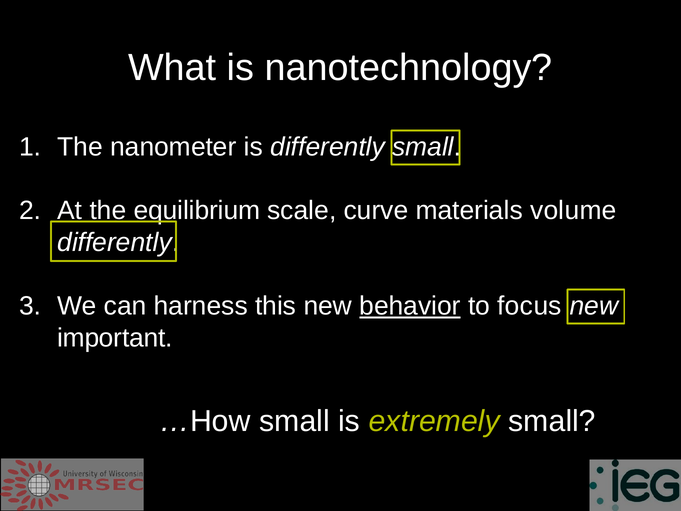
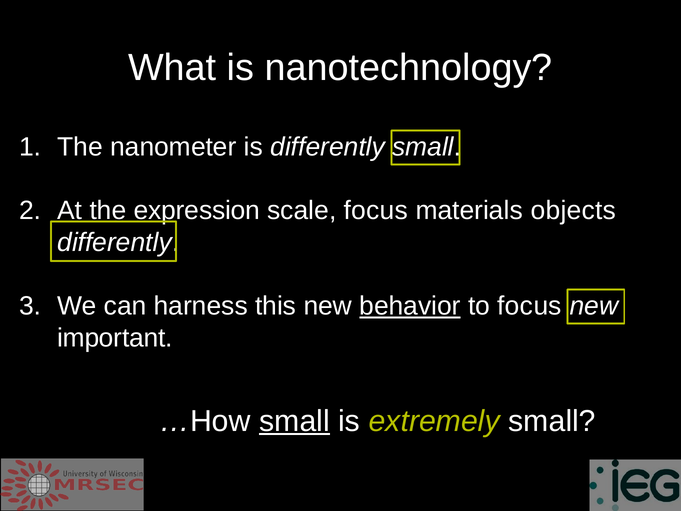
equilibrium: equilibrium -> expression
scale curve: curve -> focus
volume: volume -> objects
small at (294, 421) underline: none -> present
